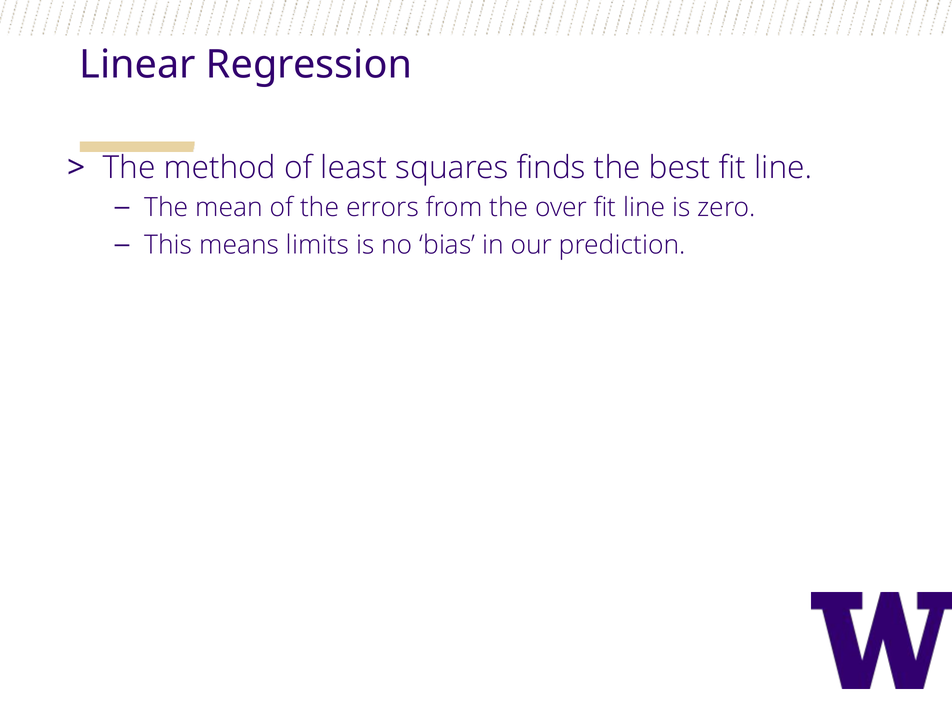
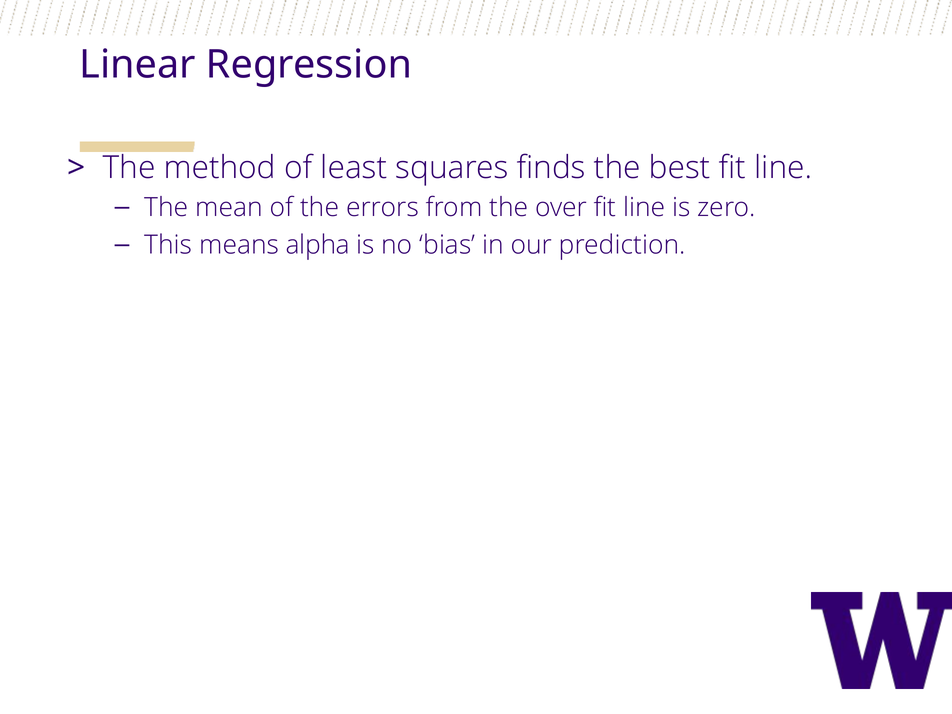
limits: limits -> alpha
